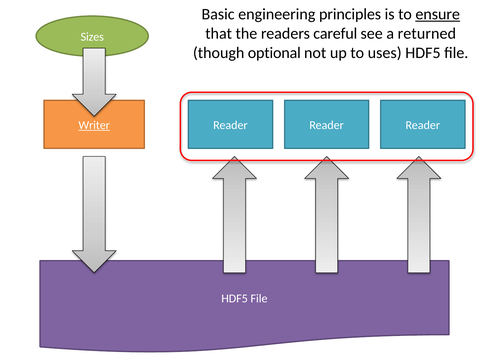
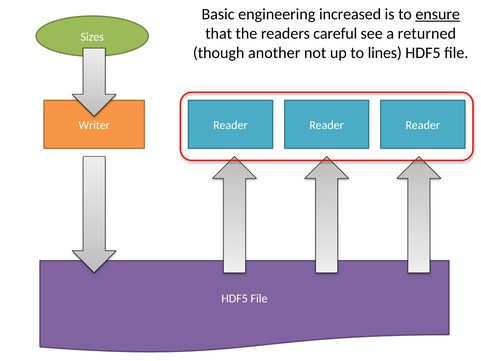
principles: principles -> increased
optional: optional -> another
uses: uses -> lines
Writer underline: present -> none
